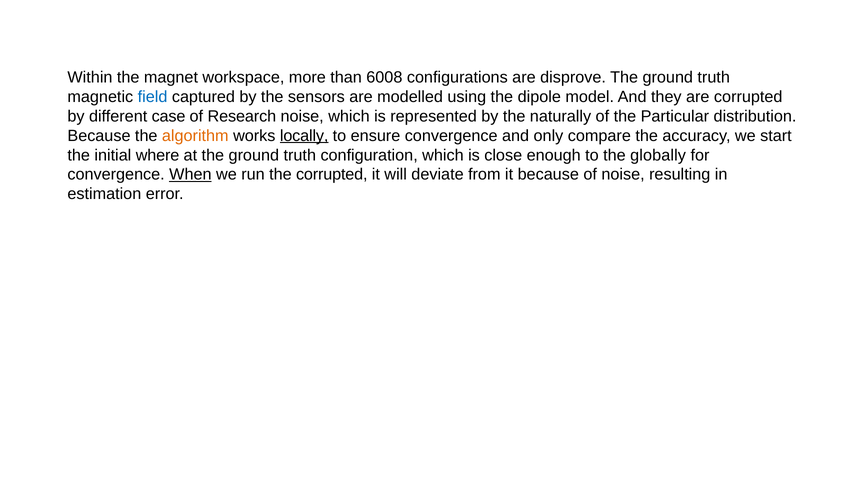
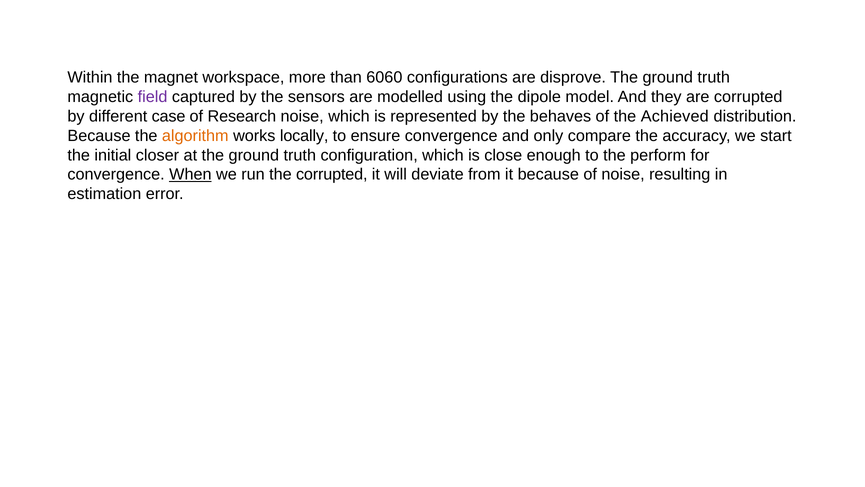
6008: 6008 -> 6060
field colour: blue -> purple
naturally: naturally -> behaves
Particular: Particular -> Achieved
locally underline: present -> none
where: where -> closer
globally: globally -> perform
